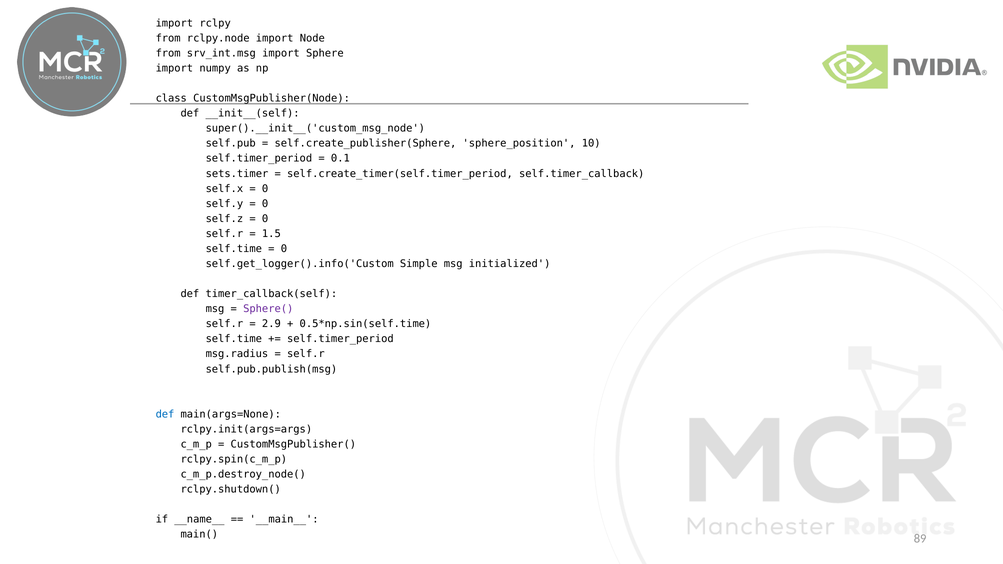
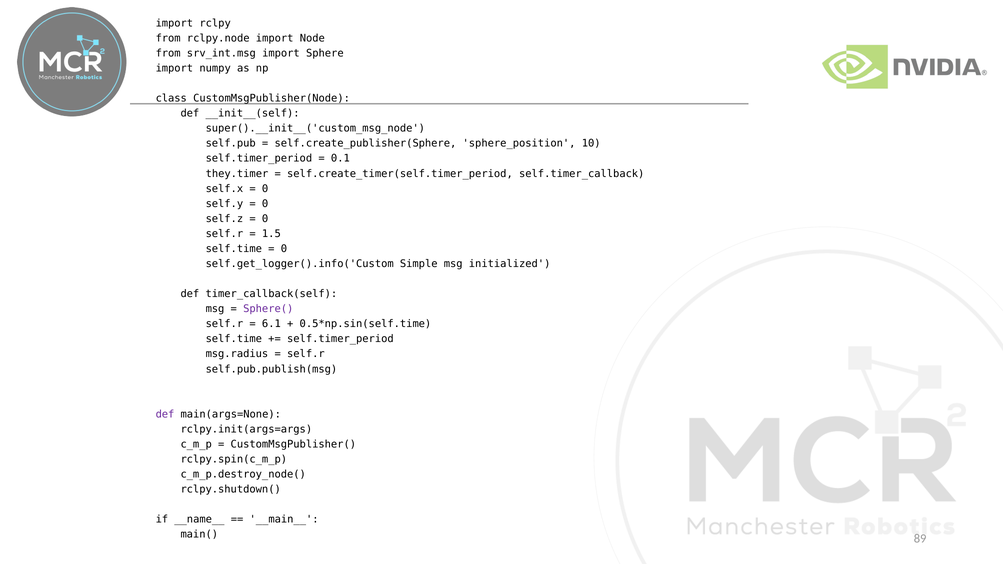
sets.timer: sets.timer -> they.timer
2.9: 2.9 -> 6.1
def at (165, 414) colour: blue -> purple
